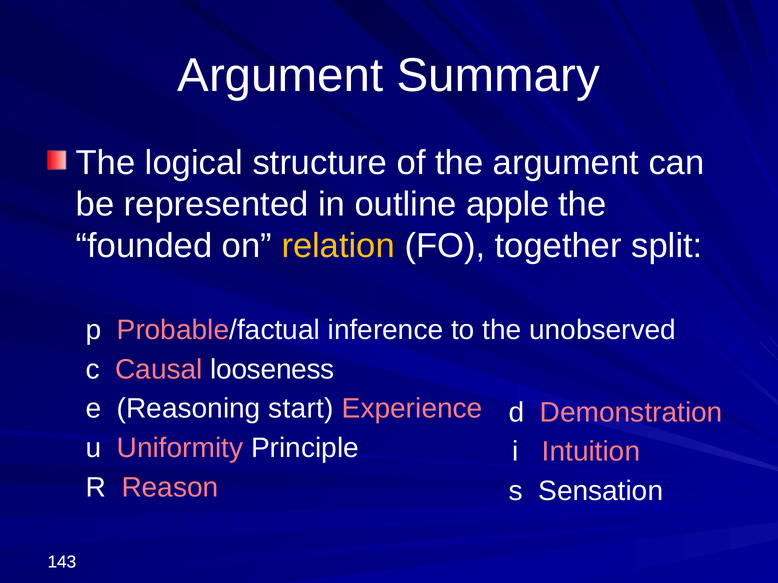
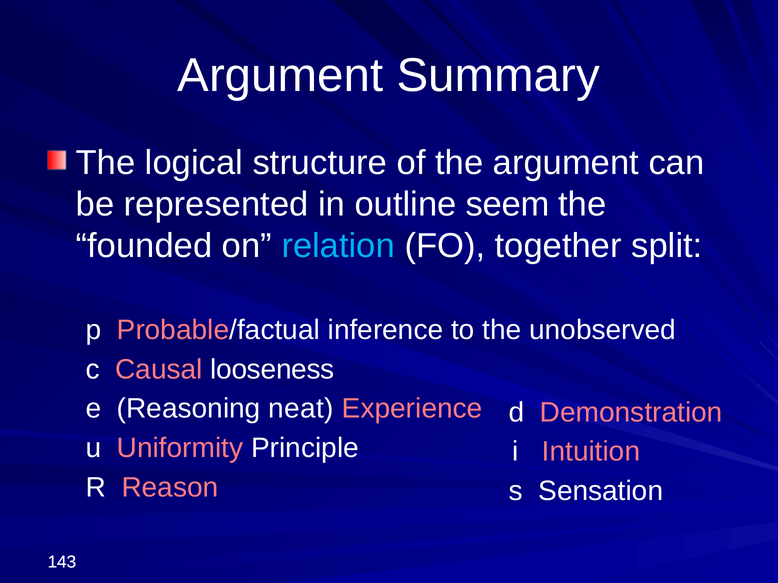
apple: apple -> seem
relation colour: yellow -> light blue
start: start -> neat
